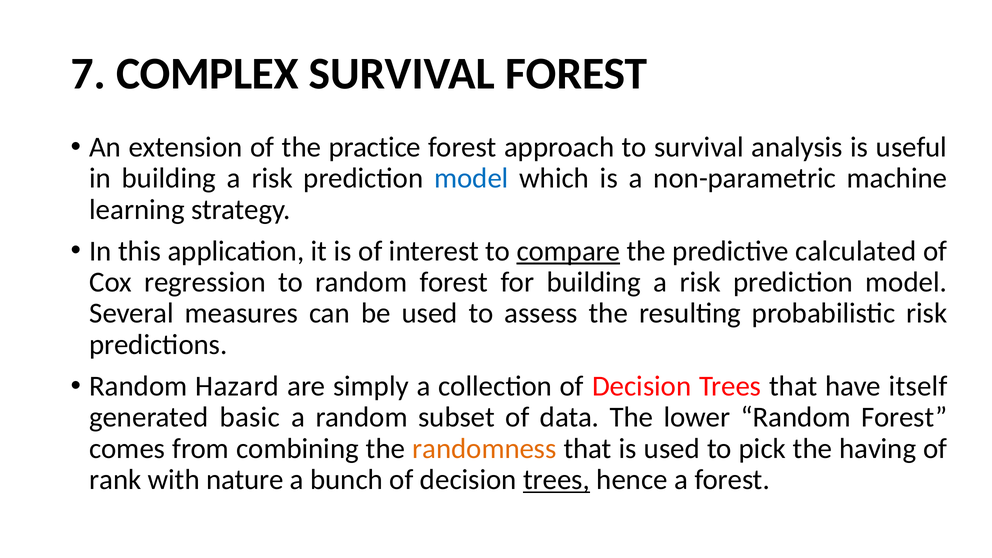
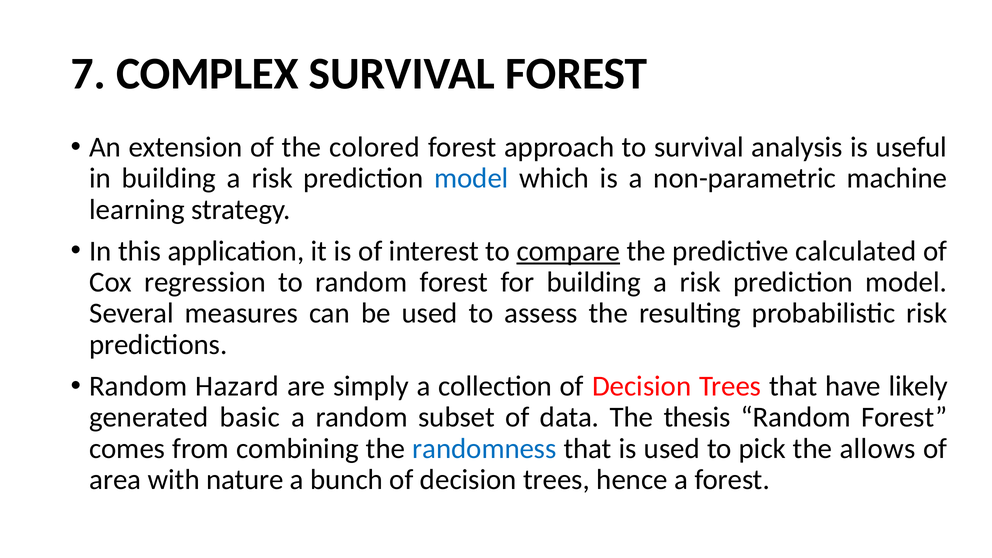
practice: practice -> colored
itself: itself -> likely
lower: lower -> thesis
randomness colour: orange -> blue
having: having -> allows
rank: rank -> area
trees at (557, 480) underline: present -> none
